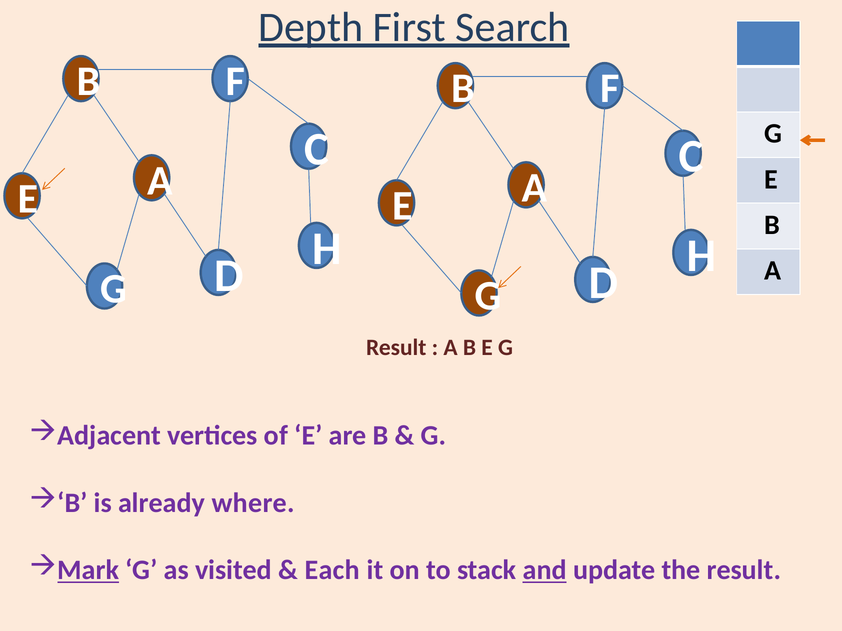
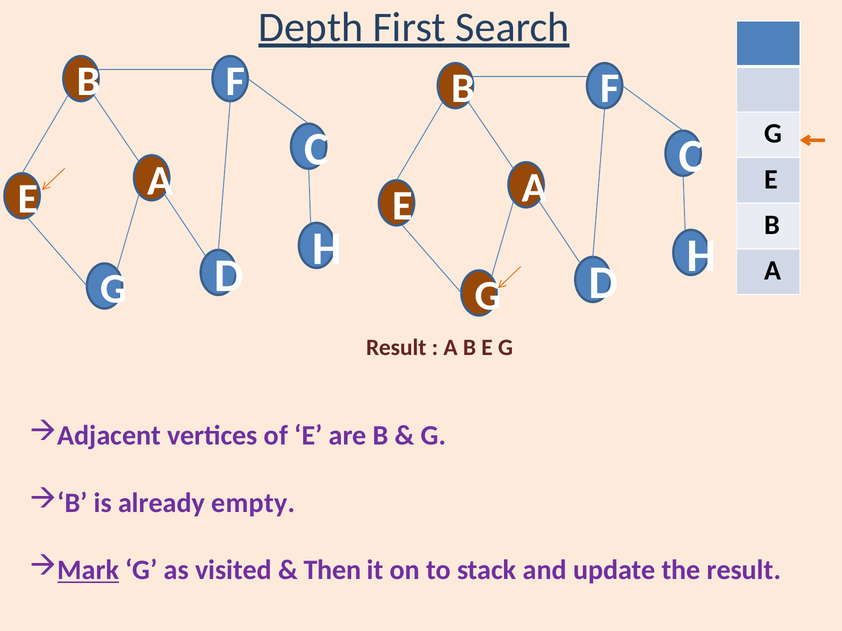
where: where -> empty
Each: Each -> Then
and underline: present -> none
